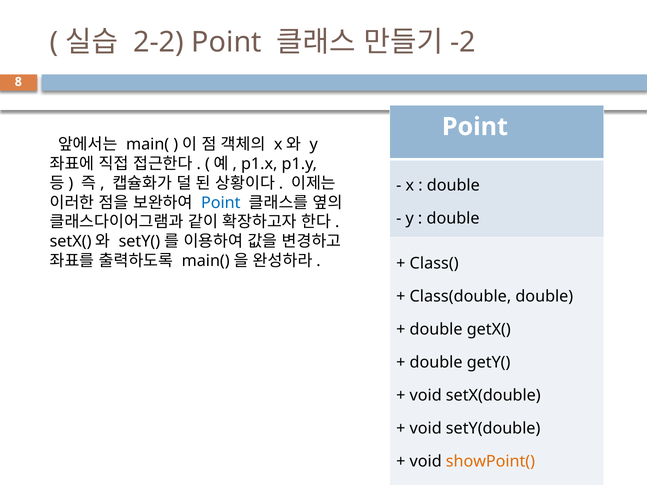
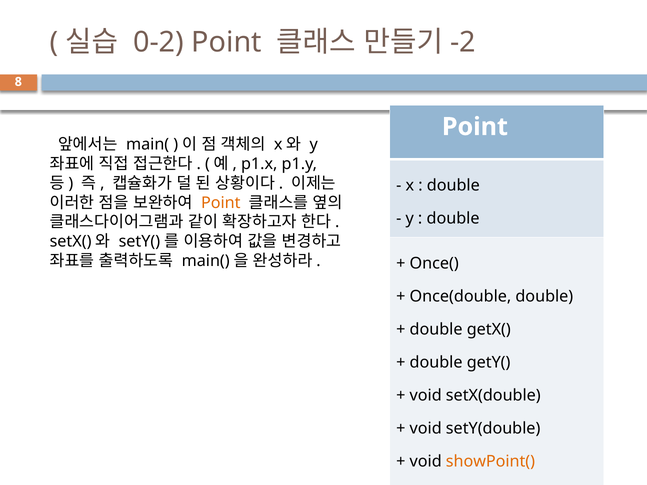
2-2: 2-2 -> 0-2
Point at (221, 203) colour: blue -> orange
Class(: Class( -> Once(
Class(double: Class(double -> Once(double
